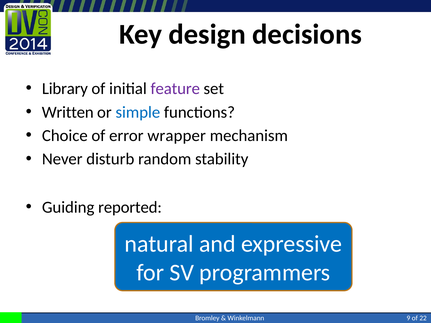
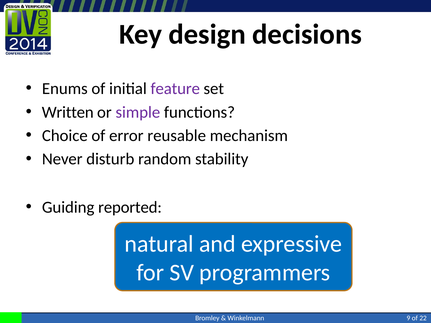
Library: Library -> Enums
simple colour: blue -> purple
wrapper: wrapper -> reusable
